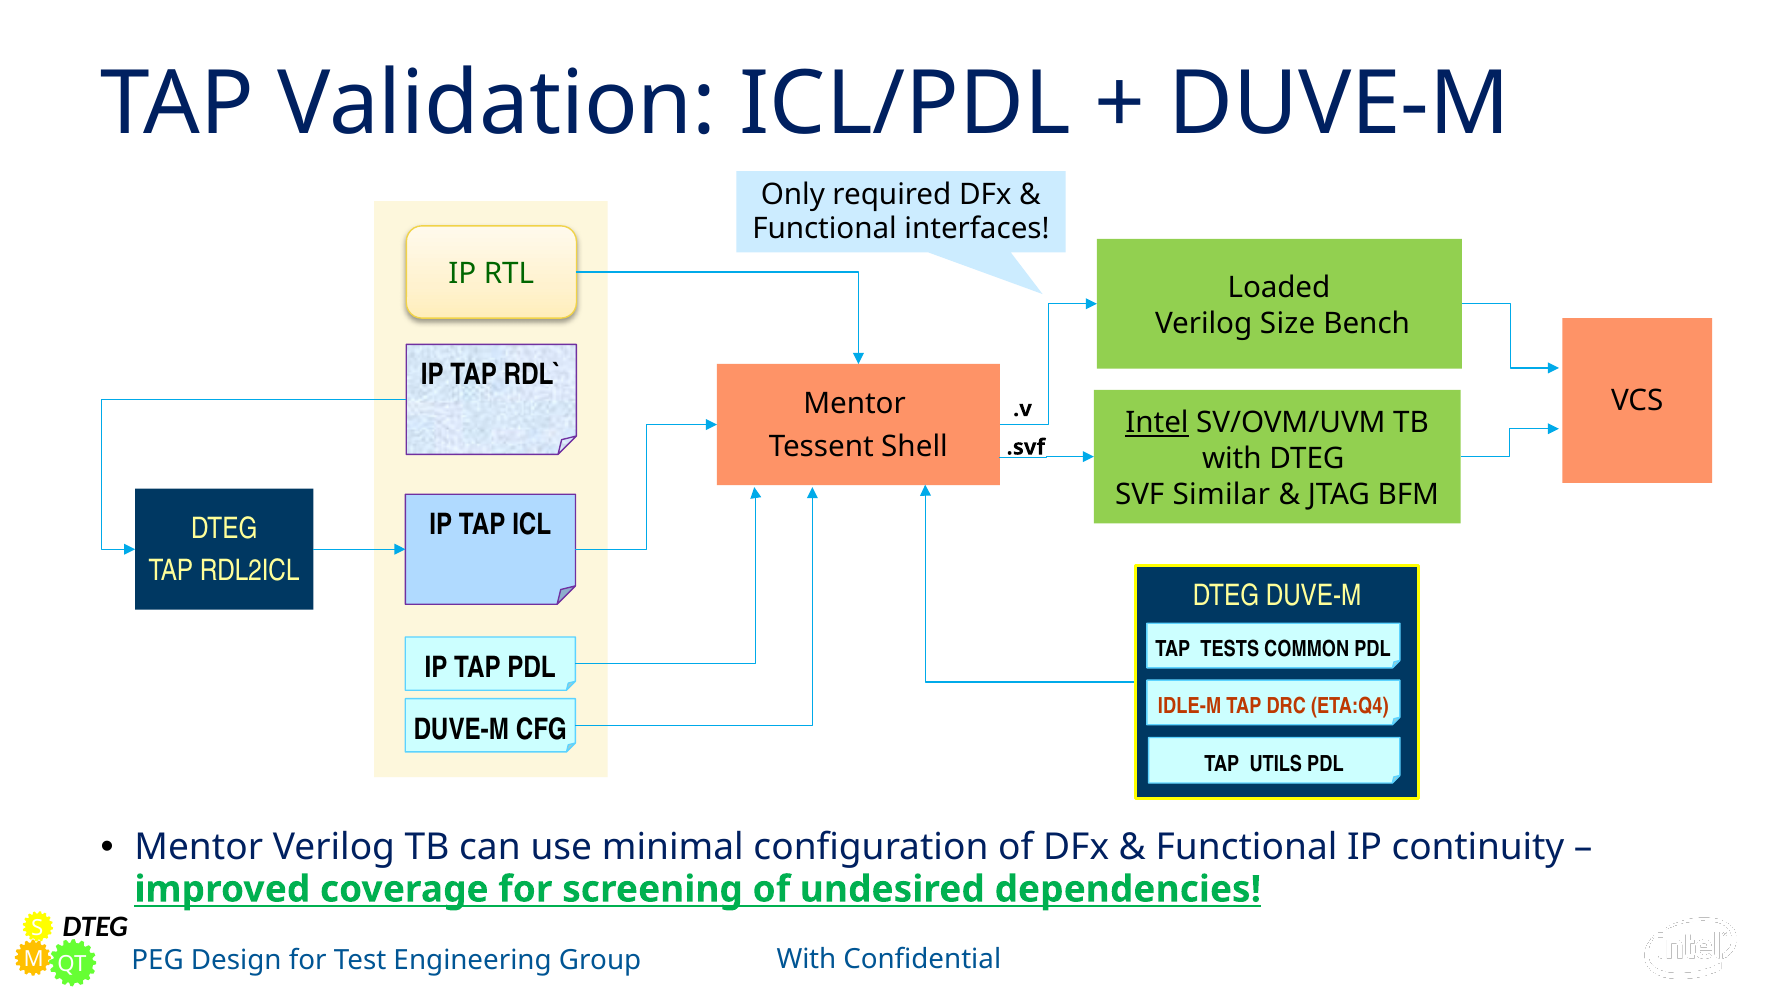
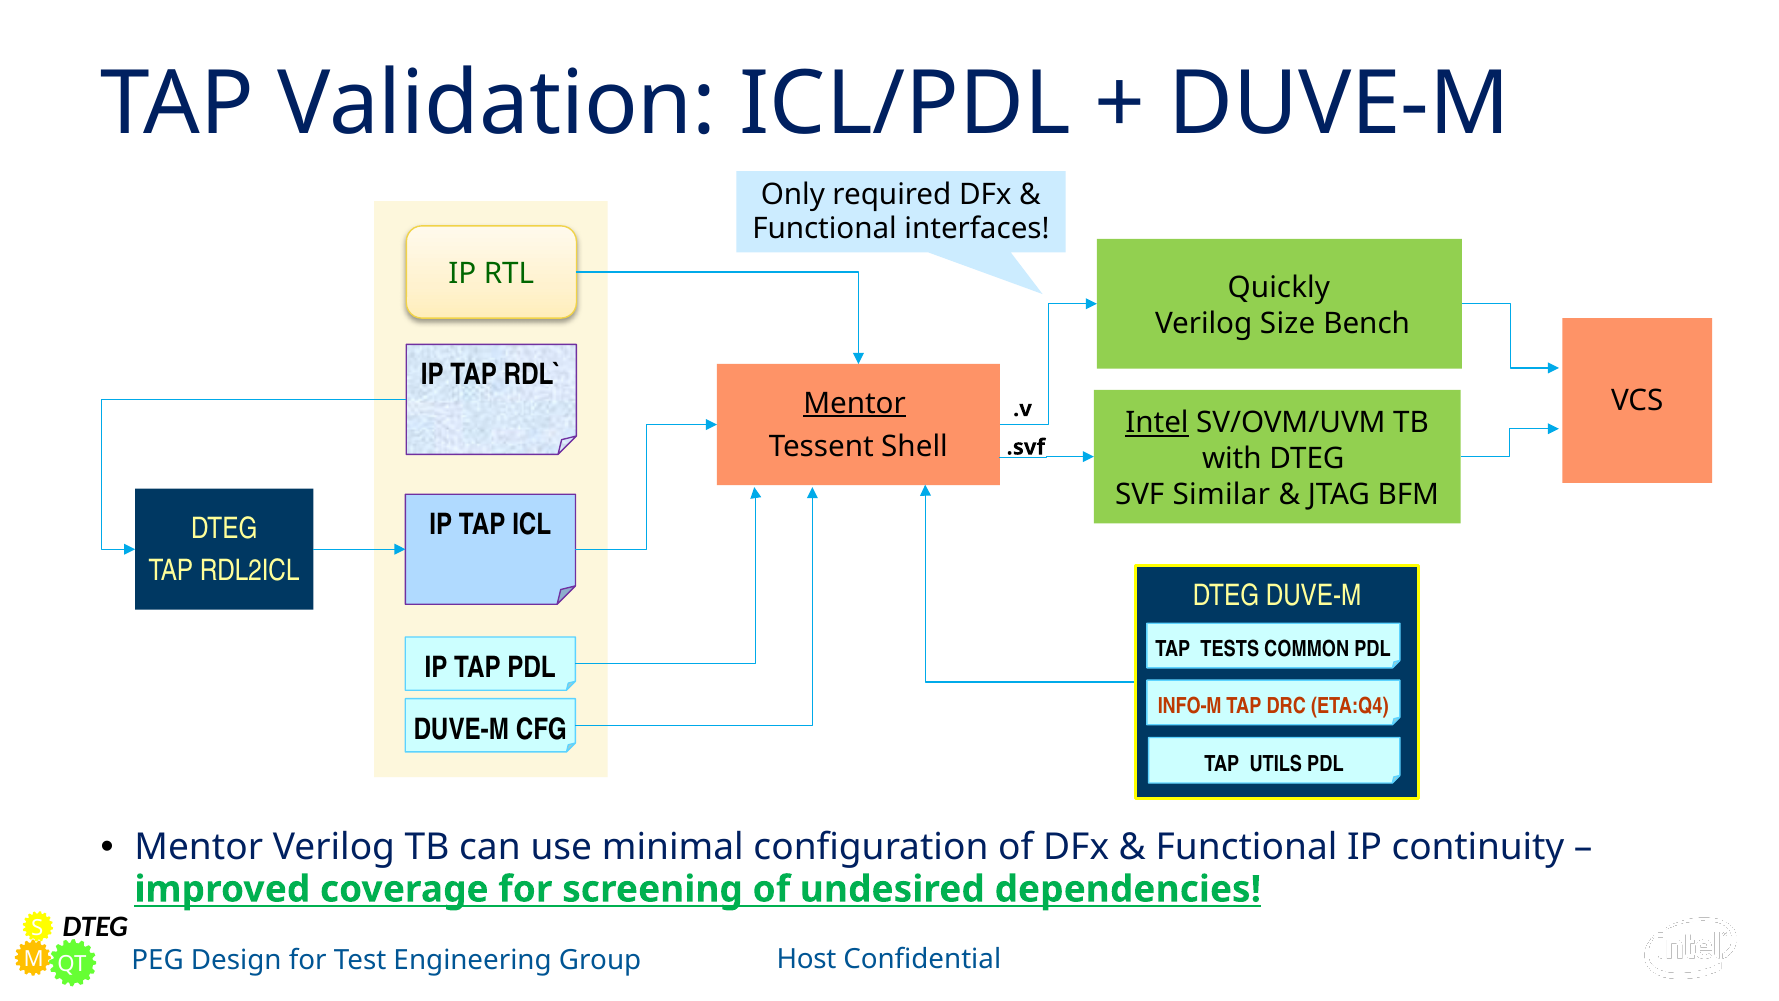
Loaded: Loaded -> Quickly
Mentor at (855, 403) underline: none -> present
IDLE-M: IDLE-M -> INFO-M
With at (806, 959): With -> Host
